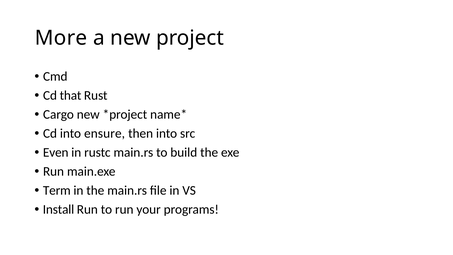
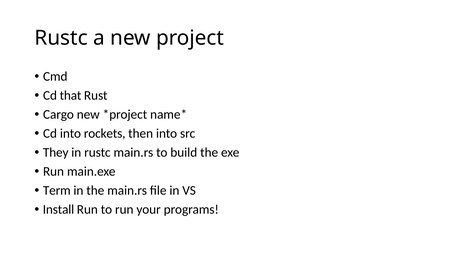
More at (61, 38): More -> Rustc
ensure: ensure -> rockets
Even: Even -> They
